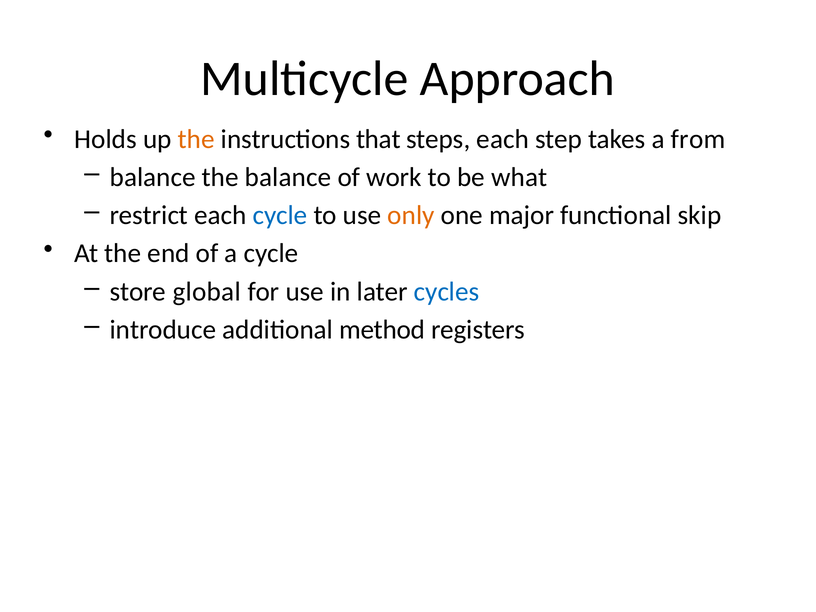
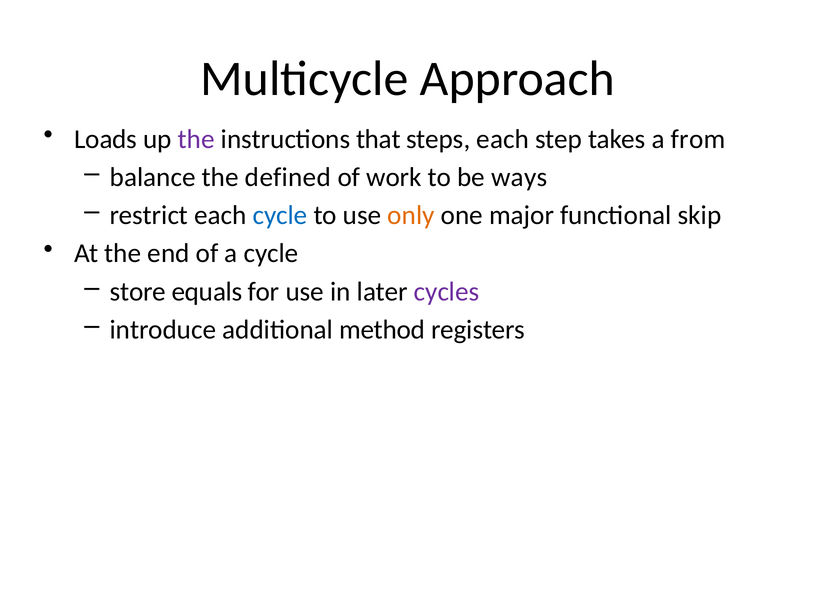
Holds: Holds -> Loads
the at (196, 139) colour: orange -> purple
the balance: balance -> defined
what: what -> ways
global: global -> equals
cycles colour: blue -> purple
